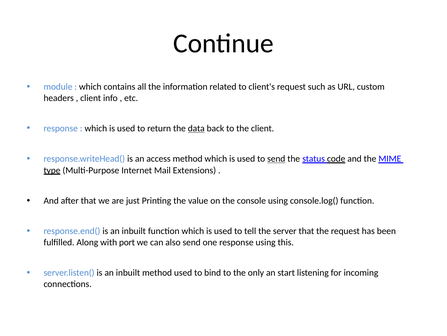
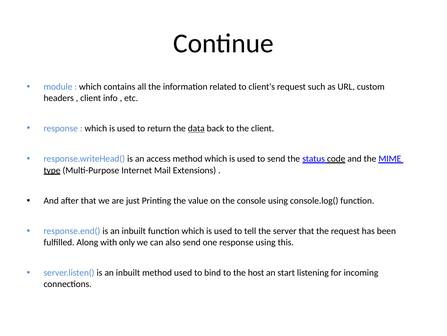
send at (276, 158) underline: present -> none
port: port -> only
only: only -> host
